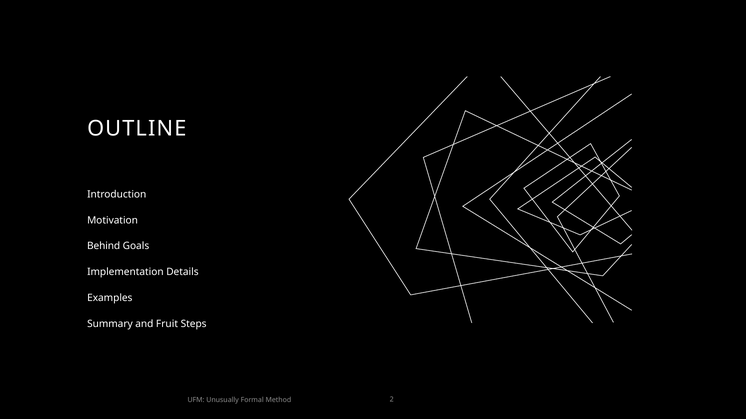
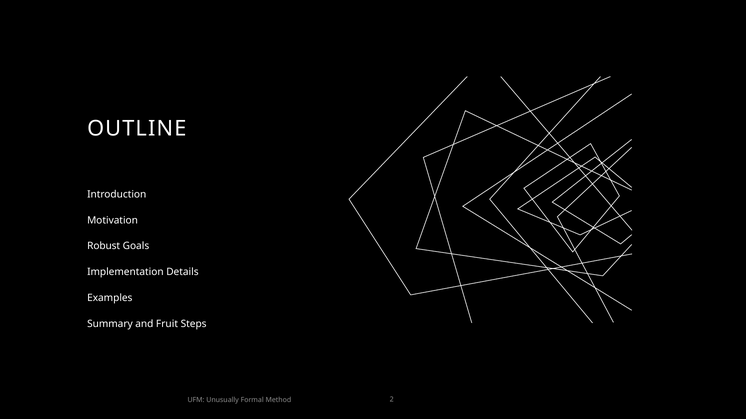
Behind: Behind -> Robust
